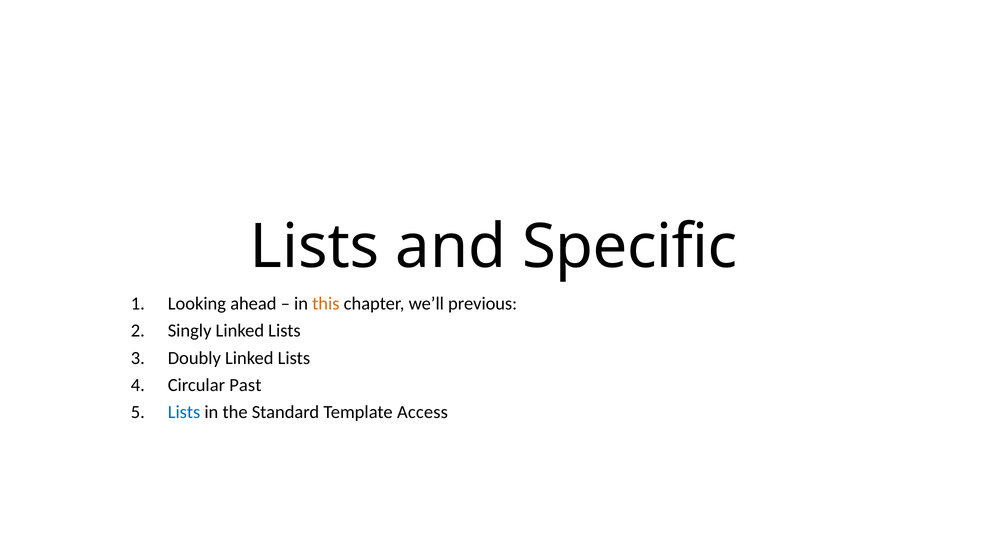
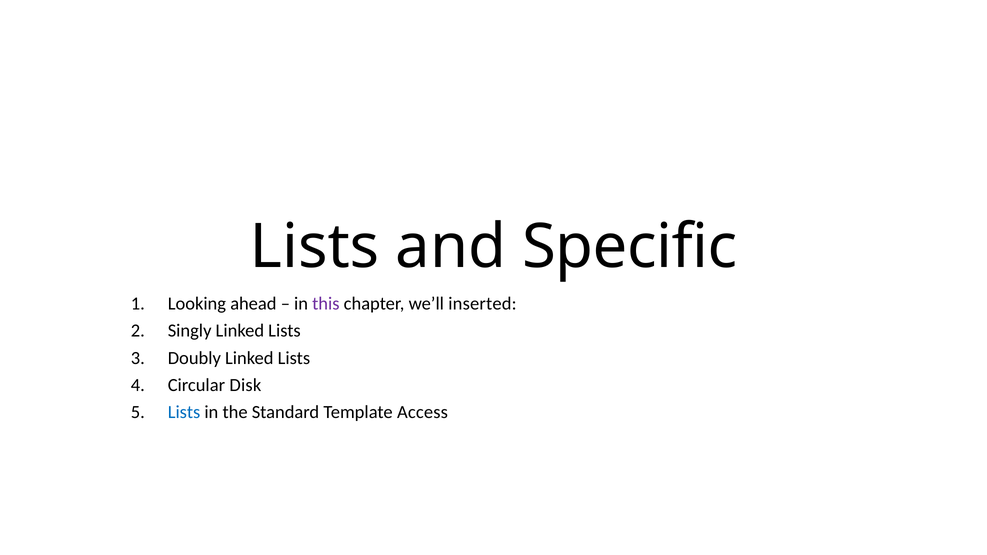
this colour: orange -> purple
previous: previous -> inserted
Past: Past -> Disk
